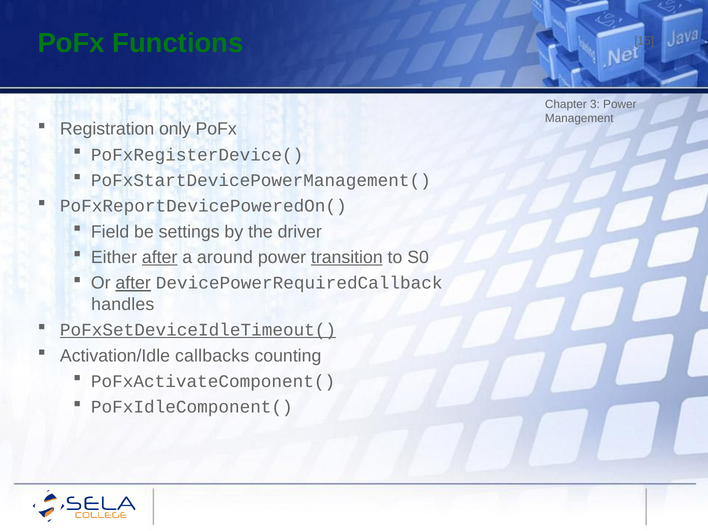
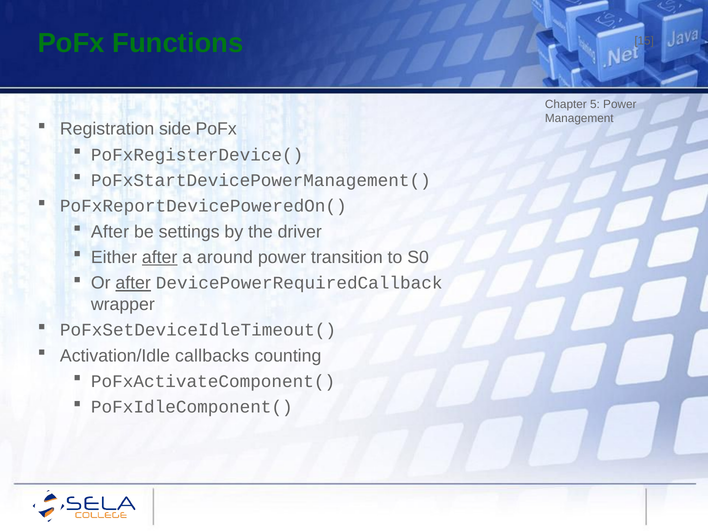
3: 3 -> 5
only: only -> side
Field at (110, 232): Field -> After
transition underline: present -> none
handles: handles -> wrapper
PoFxSetDeviceIdleTimeout( underline: present -> none
